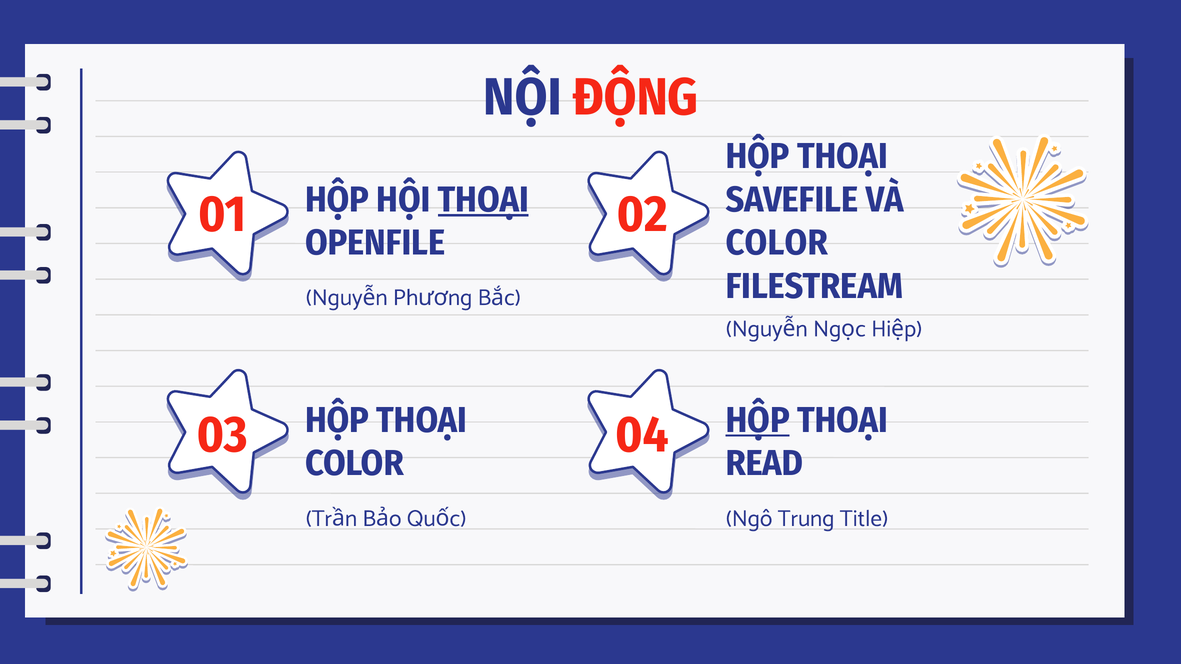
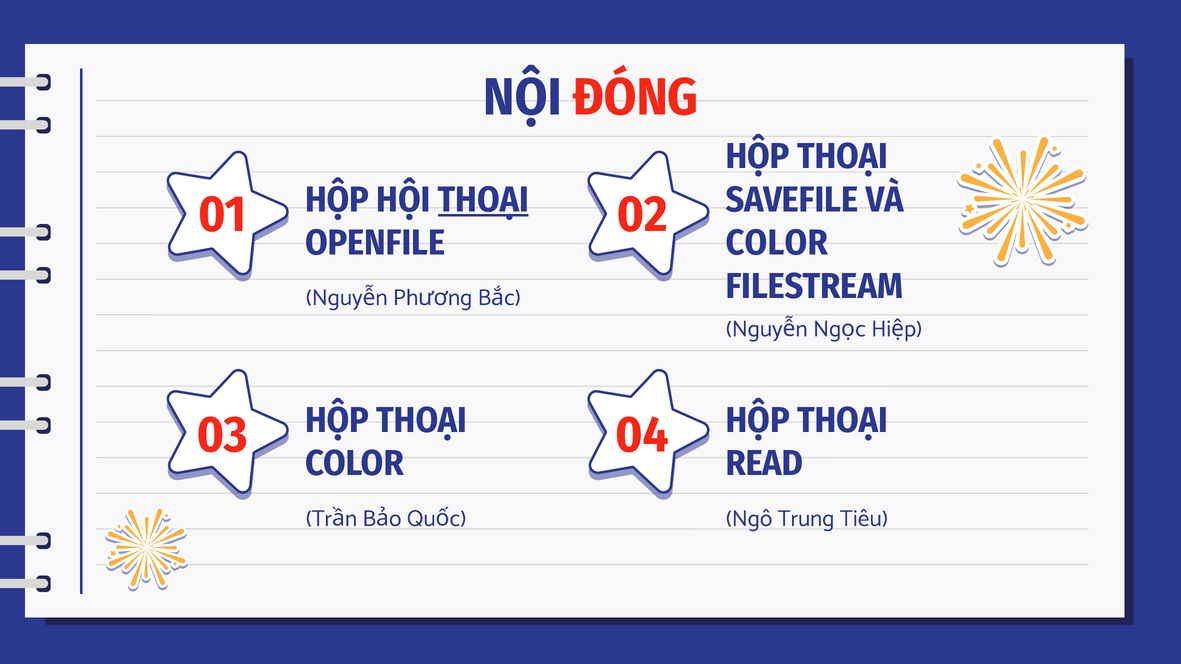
ĐỘNG: ĐỘNG -> ĐÓNG
HỘP at (758, 420) underline: present -> none
Title: Title -> Tiêu
